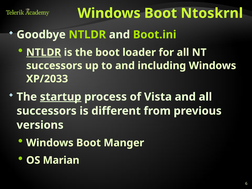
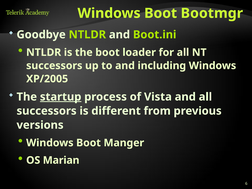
Ntoskrnl: Ntoskrnl -> Bootmgr
NTLDR at (44, 52) underline: present -> none
XP/2033: XP/2033 -> XP/2005
